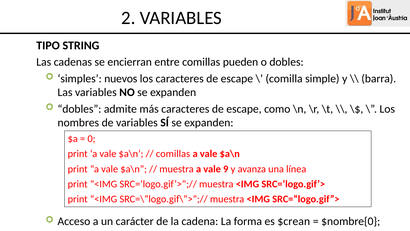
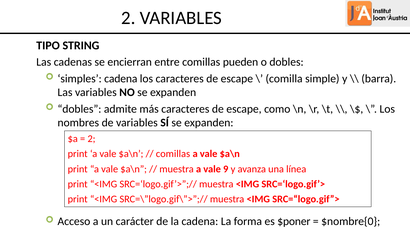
simples nuevos: nuevos -> cadena
0 at (91, 139): 0 -> 2
$crean: $crean -> $poner
